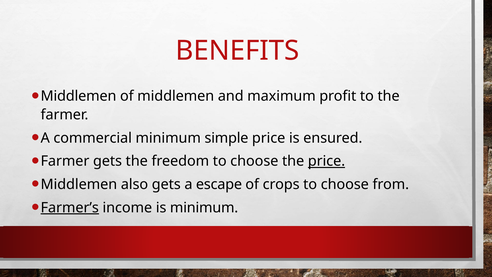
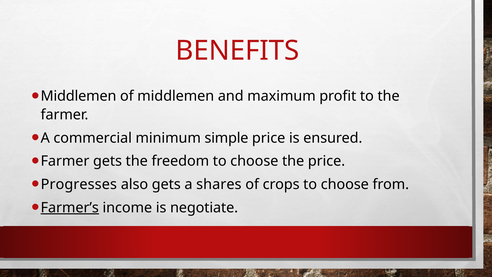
price at (327, 161) underline: present -> none
Middlemen at (79, 184): Middlemen -> Progresses
escape: escape -> shares
is minimum: minimum -> negotiate
